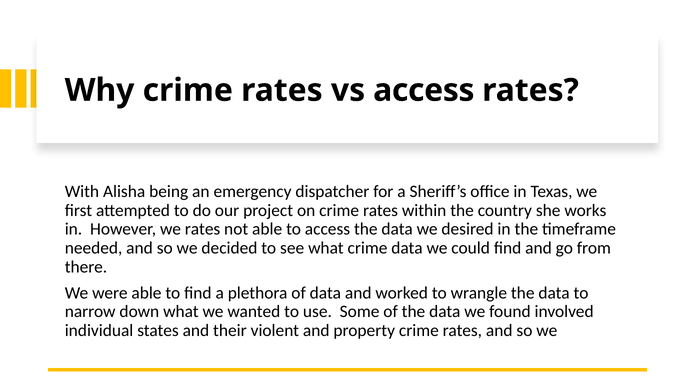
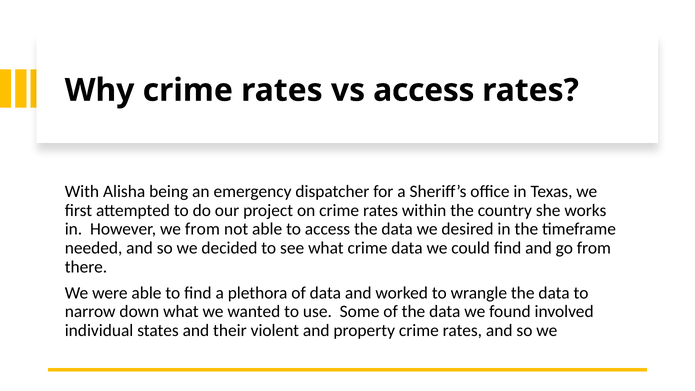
we rates: rates -> from
